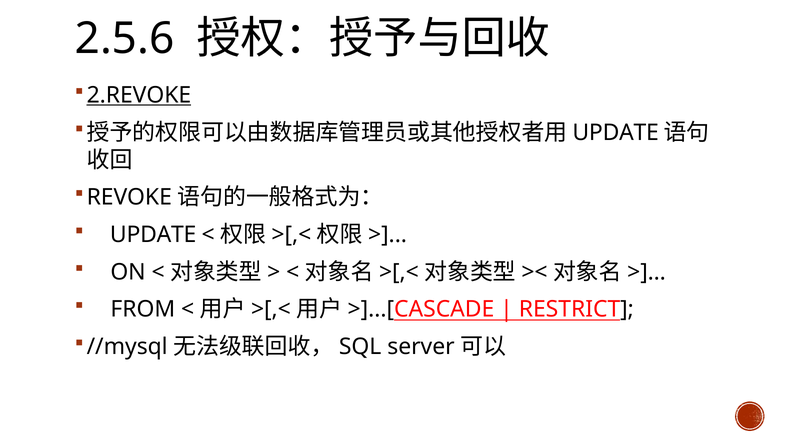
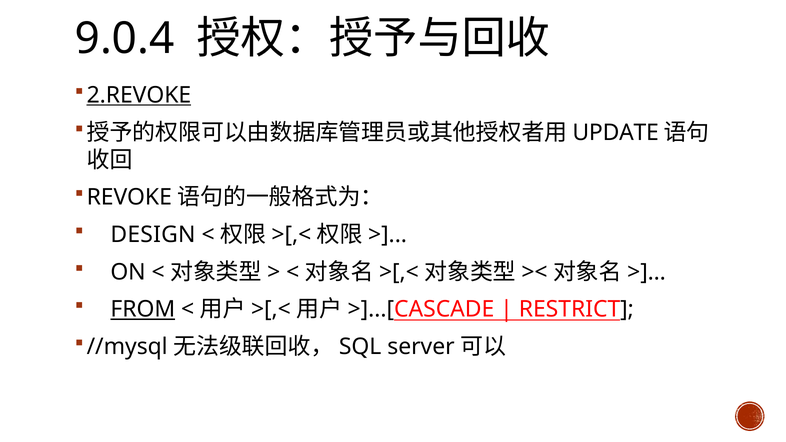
2.5.6: 2.5.6 -> 9.0.4
UPDATE at (153, 235): UPDATE -> DESIGN
FROM underline: none -> present
